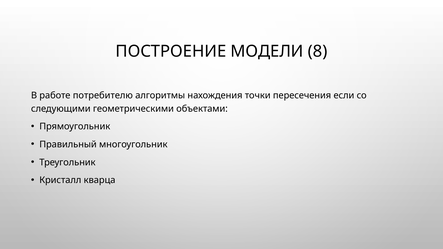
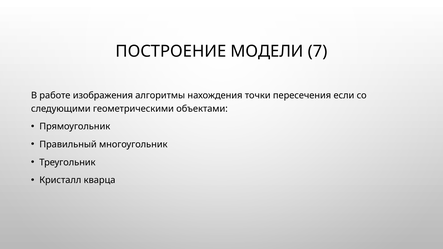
8: 8 -> 7
потребителю: потребителю -> изображения
